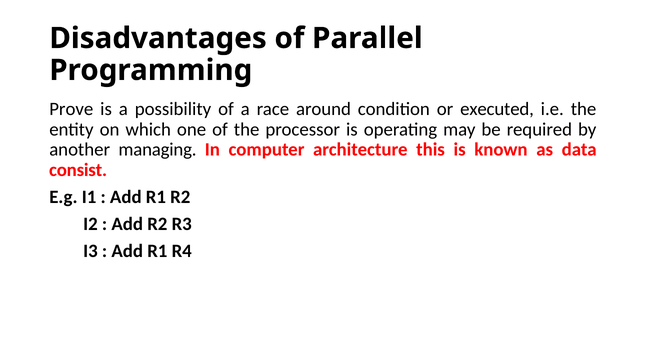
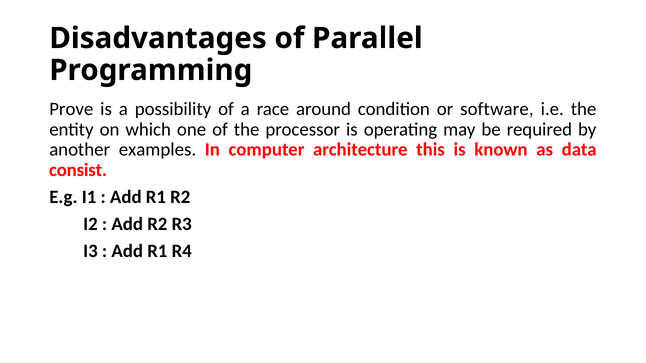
executed: executed -> software
managing: managing -> examples
